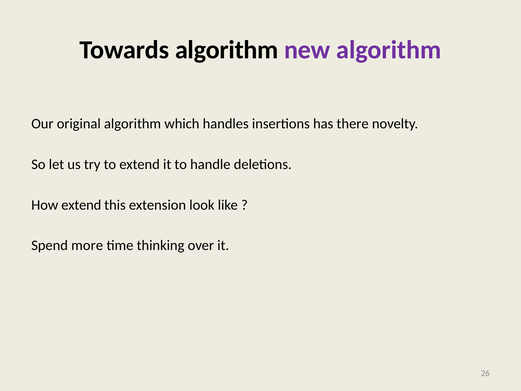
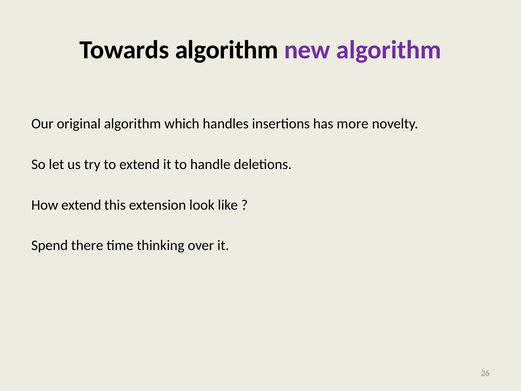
there: there -> more
more: more -> there
